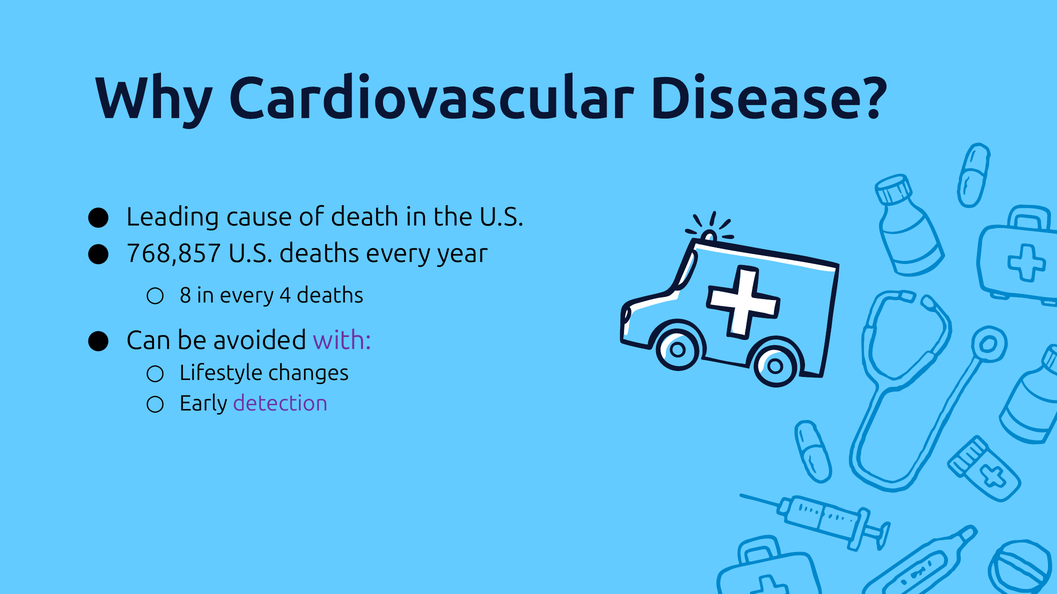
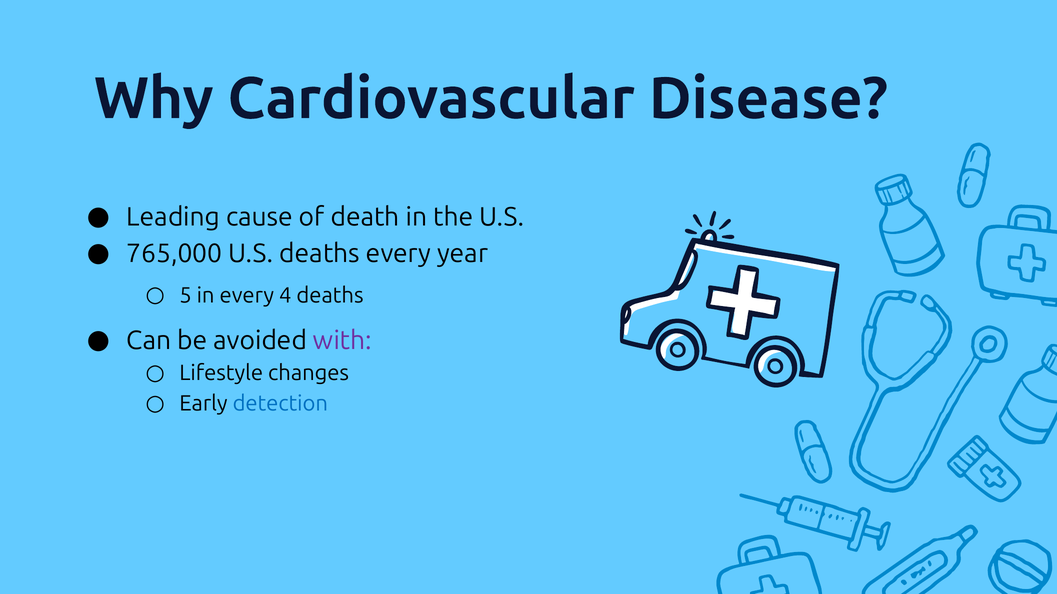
768,857: 768,857 -> 765,000
8: 8 -> 5
detection colour: purple -> blue
